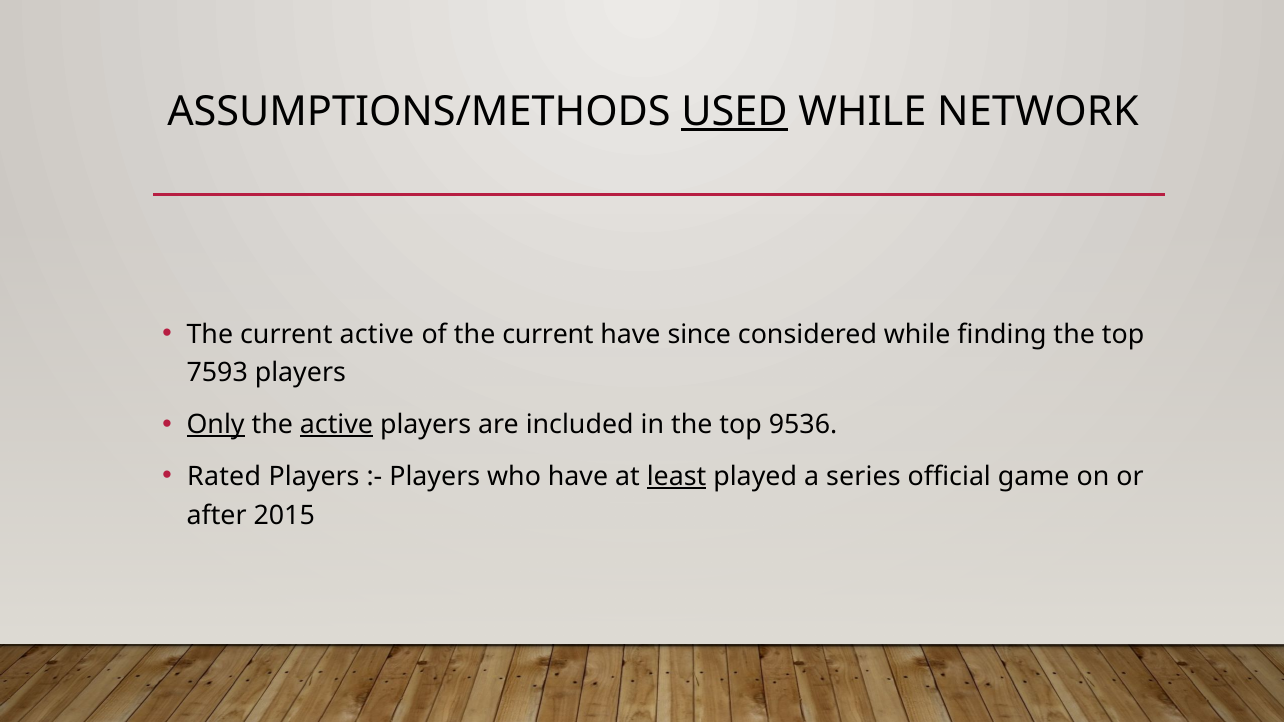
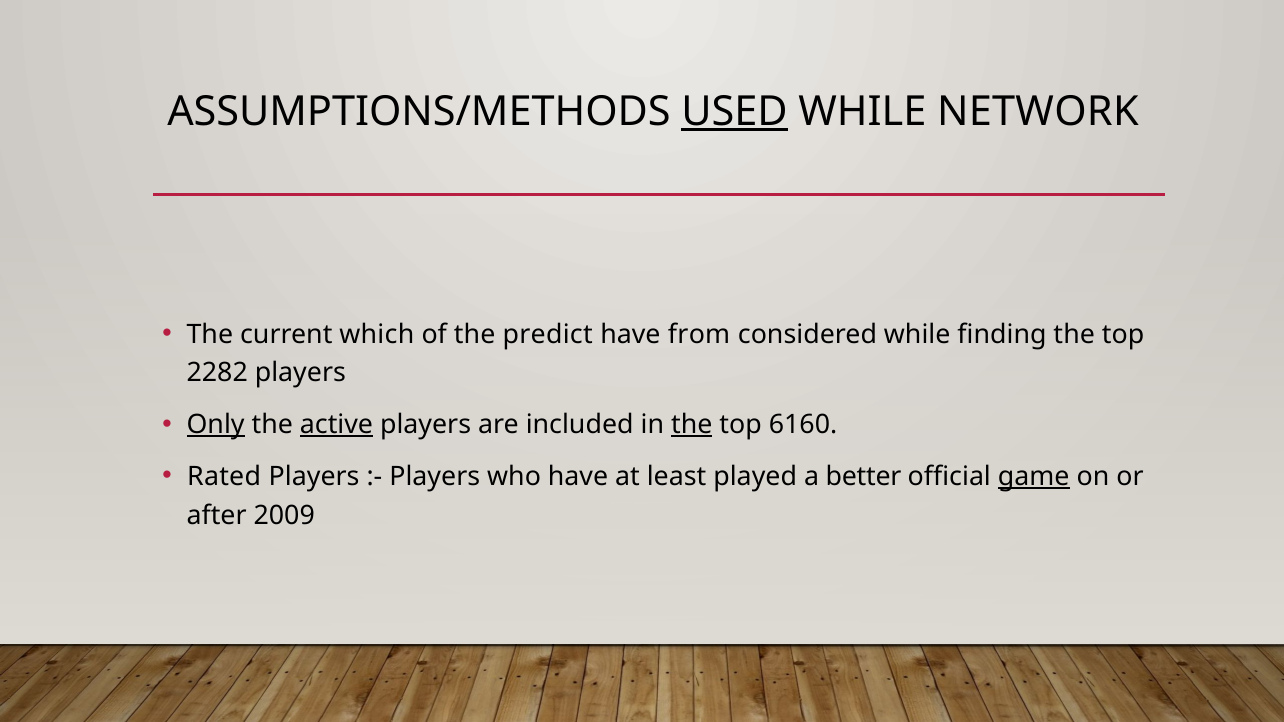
current active: active -> which
of the current: current -> predict
since: since -> from
7593: 7593 -> 2282
the at (692, 425) underline: none -> present
9536: 9536 -> 6160
least underline: present -> none
series: series -> better
game underline: none -> present
2015: 2015 -> 2009
